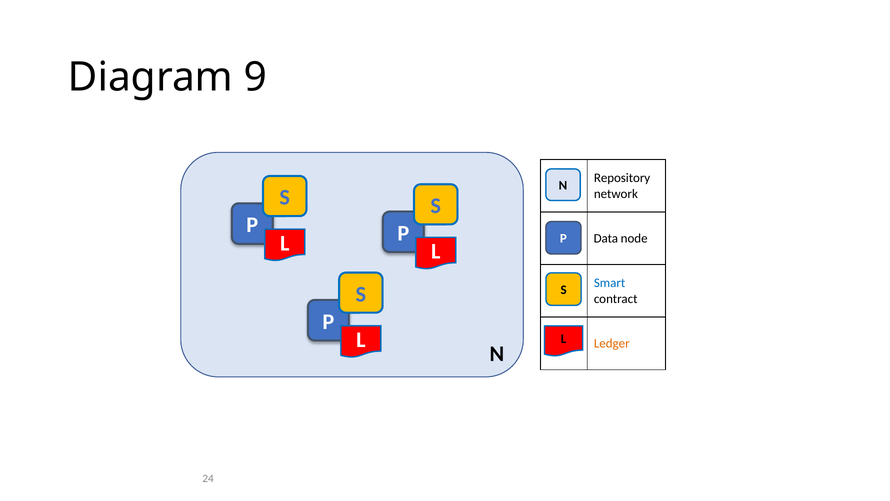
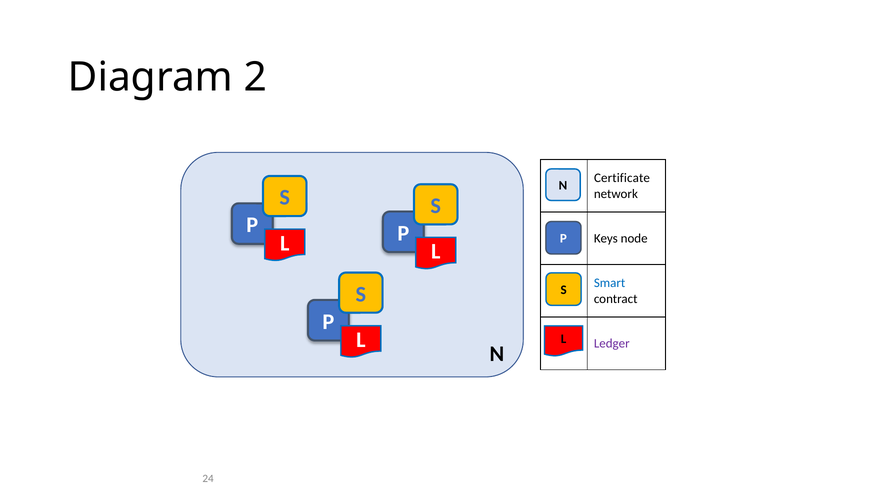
9: 9 -> 2
Repository: Repository -> Certificate
Data: Data -> Keys
Ledger colour: orange -> purple
